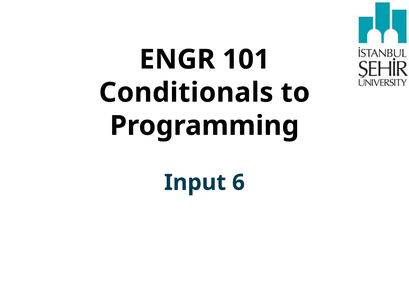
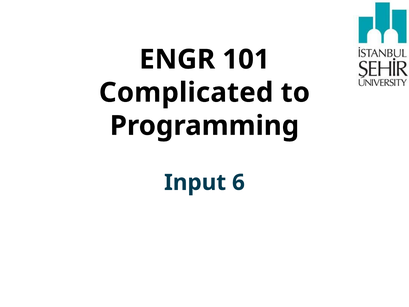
Conditionals: Conditionals -> Complicated
